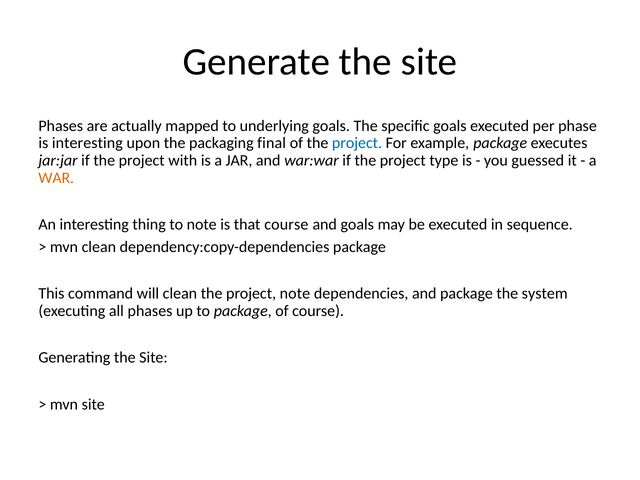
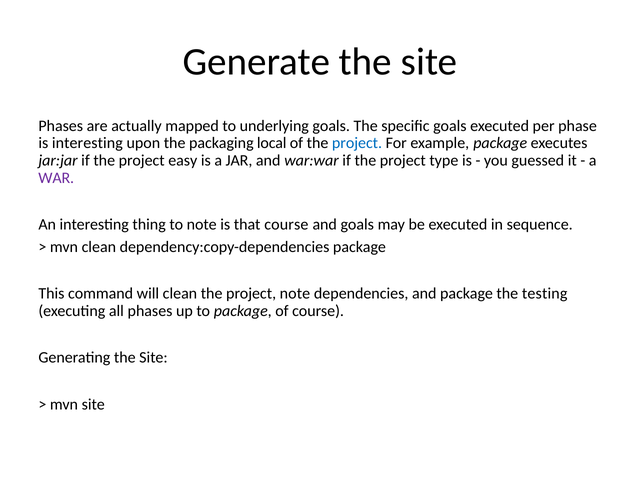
final: final -> local
with: with -> easy
WAR colour: orange -> purple
system: system -> testing
